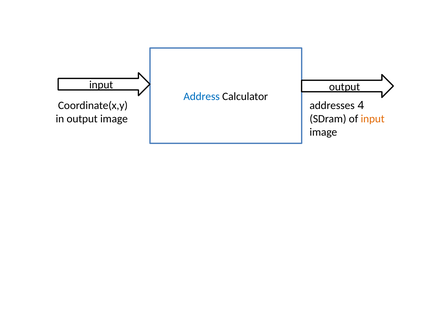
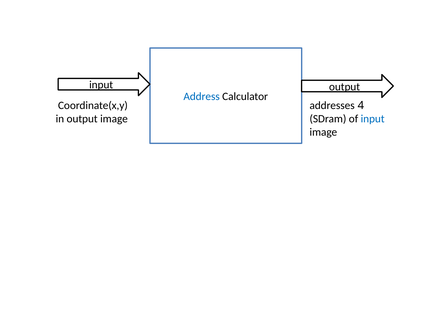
input at (373, 119) colour: orange -> blue
